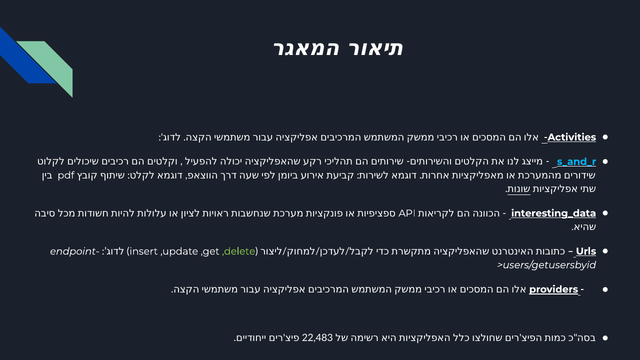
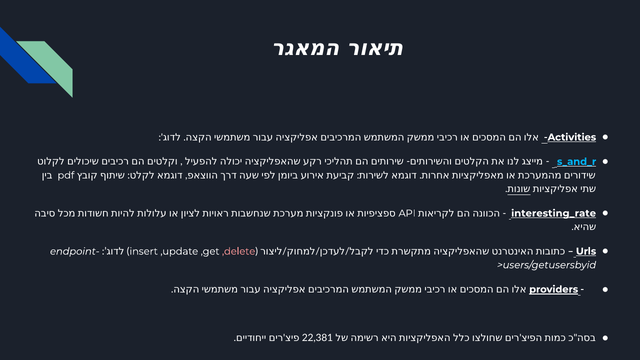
interesting_data: interesting_data -> interesting_rate
,delete colour: light green -> pink
22,483: 22,483 -> 22,381
